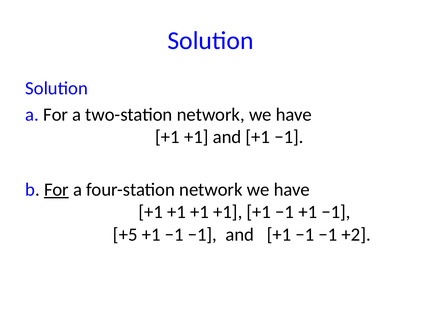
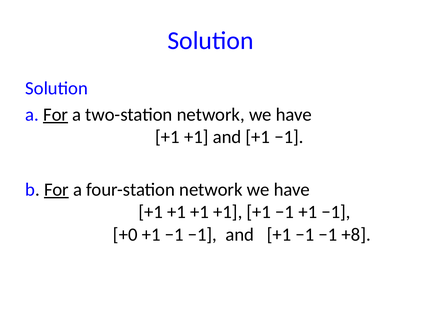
For at (56, 115) underline: none -> present
+5: +5 -> +0
+2: +2 -> +8
